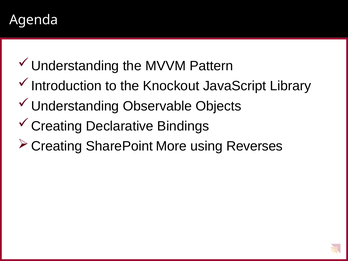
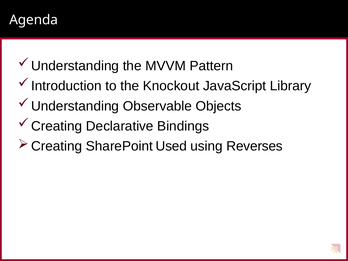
More: More -> Used
